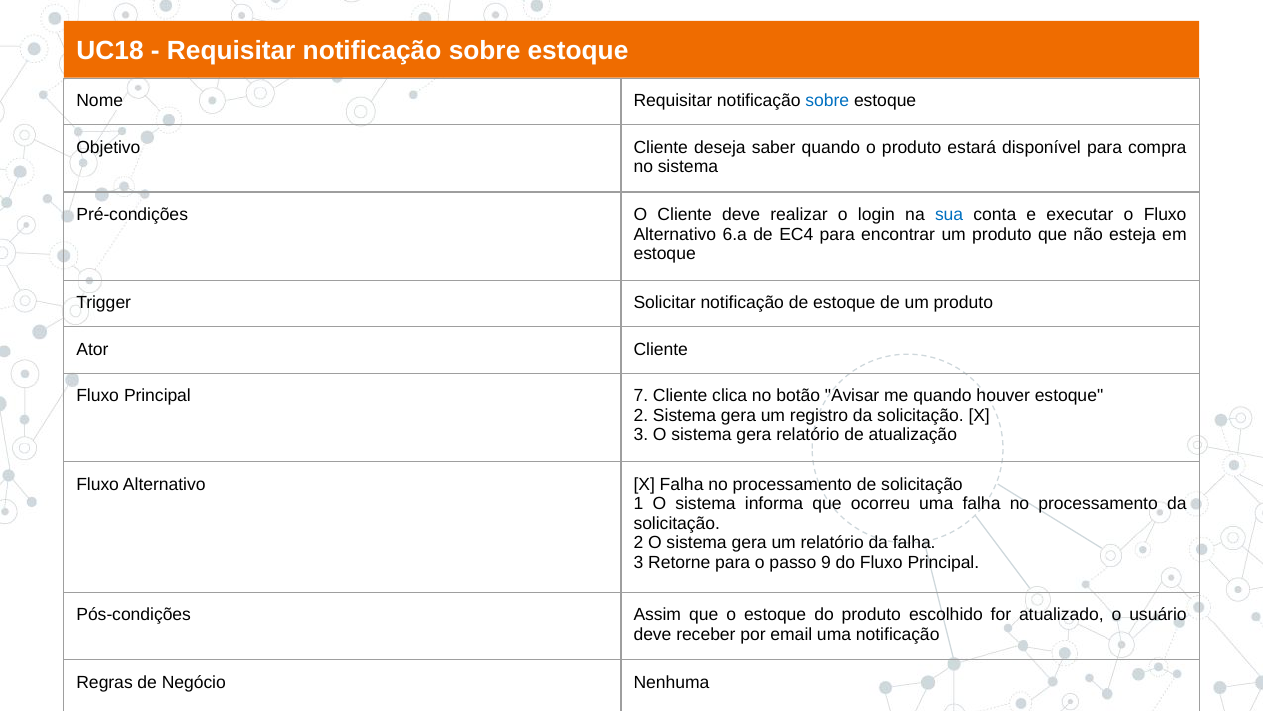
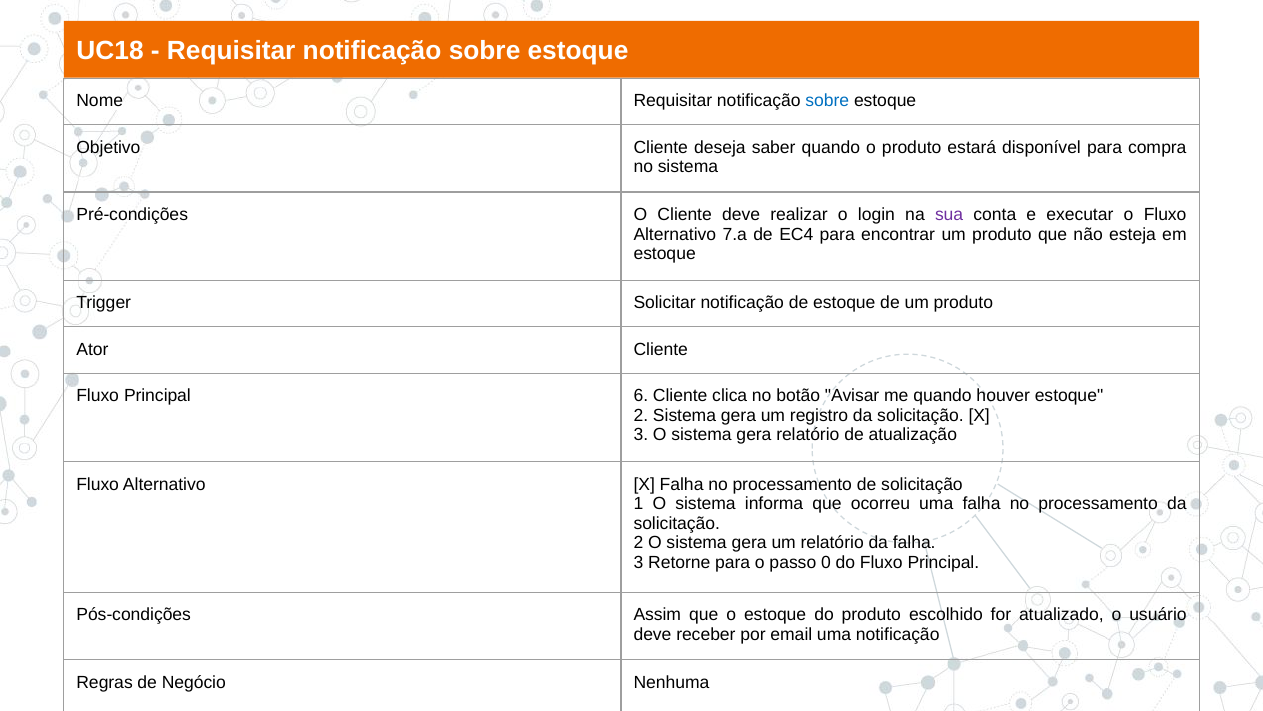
sua colour: blue -> purple
6.a: 6.a -> 7.a
7: 7 -> 6
9: 9 -> 0
